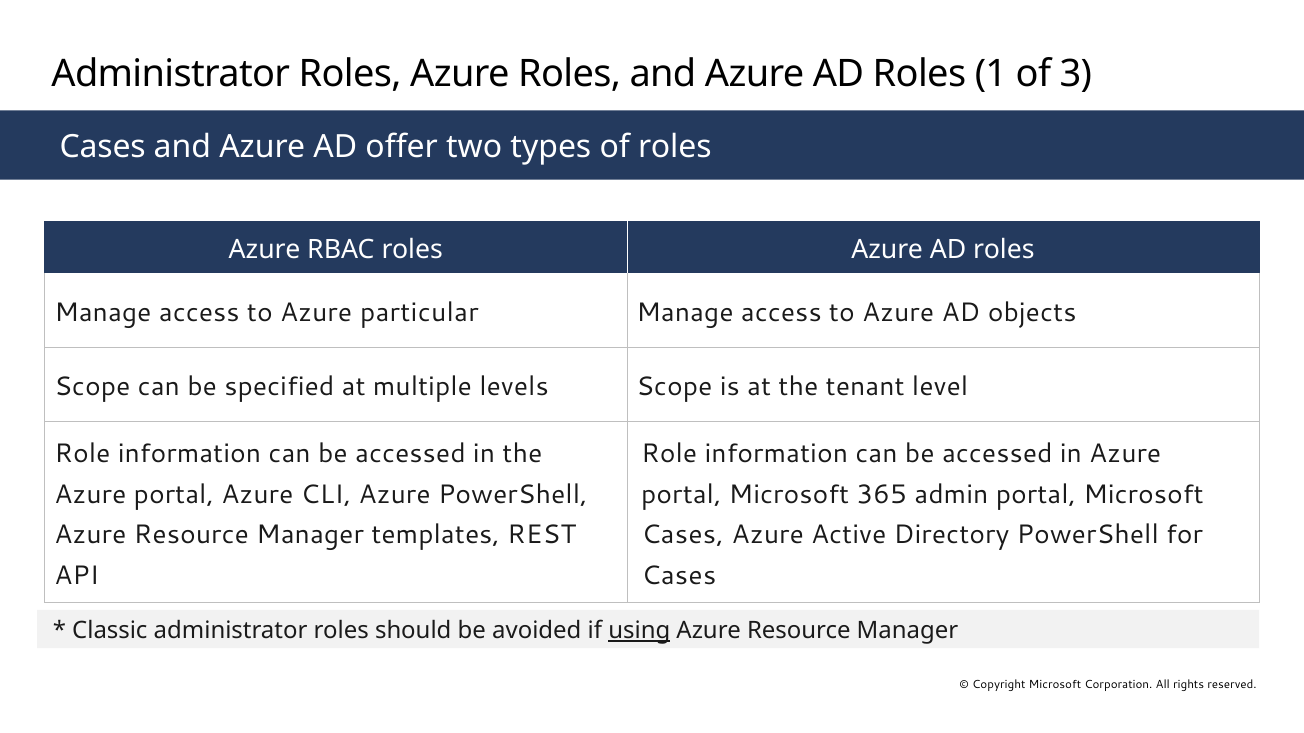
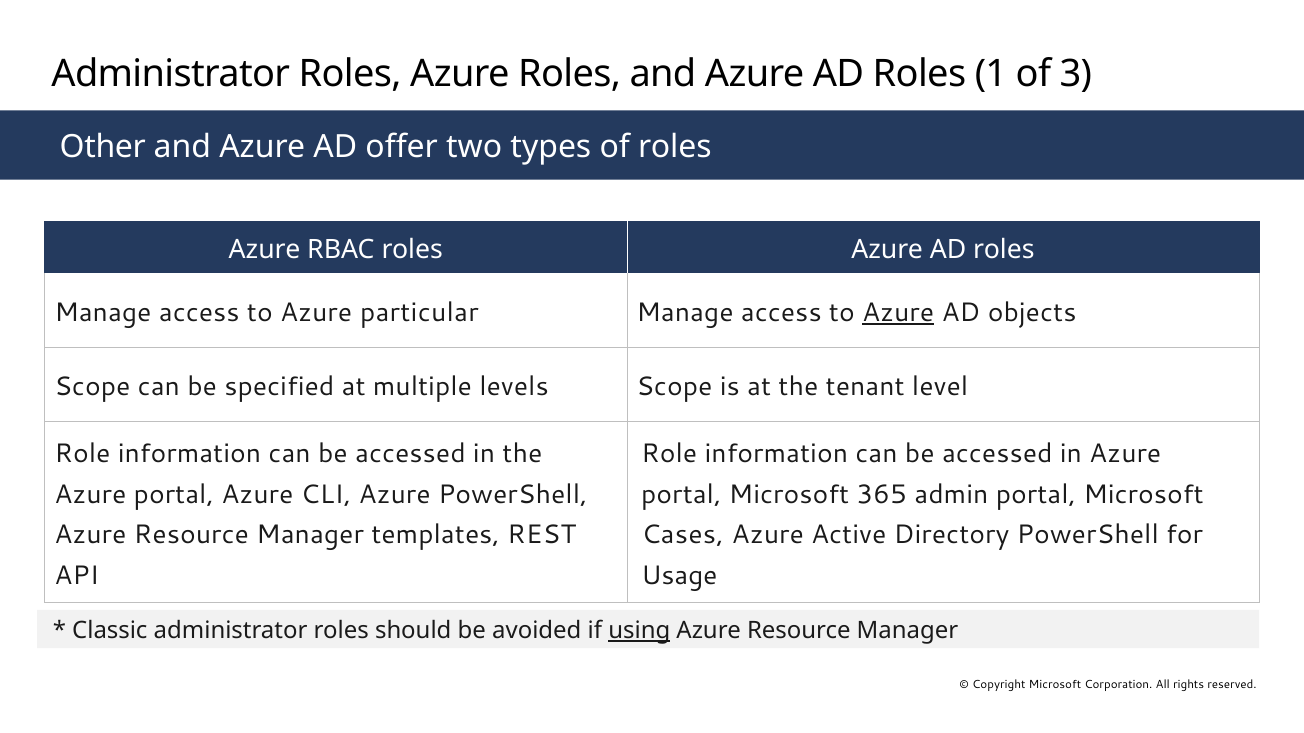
Cases at (103, 147): Cases -> Other
Azure at (898, 313) underline: none -> present
Cases at (679, 576): Cases -> Usage
